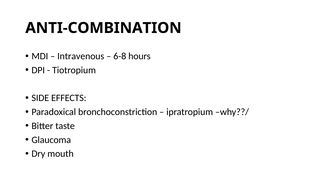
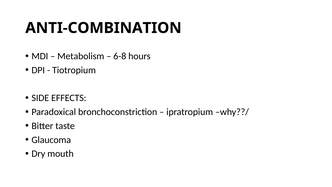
Intravenous: Intravenous -> Metabolism
